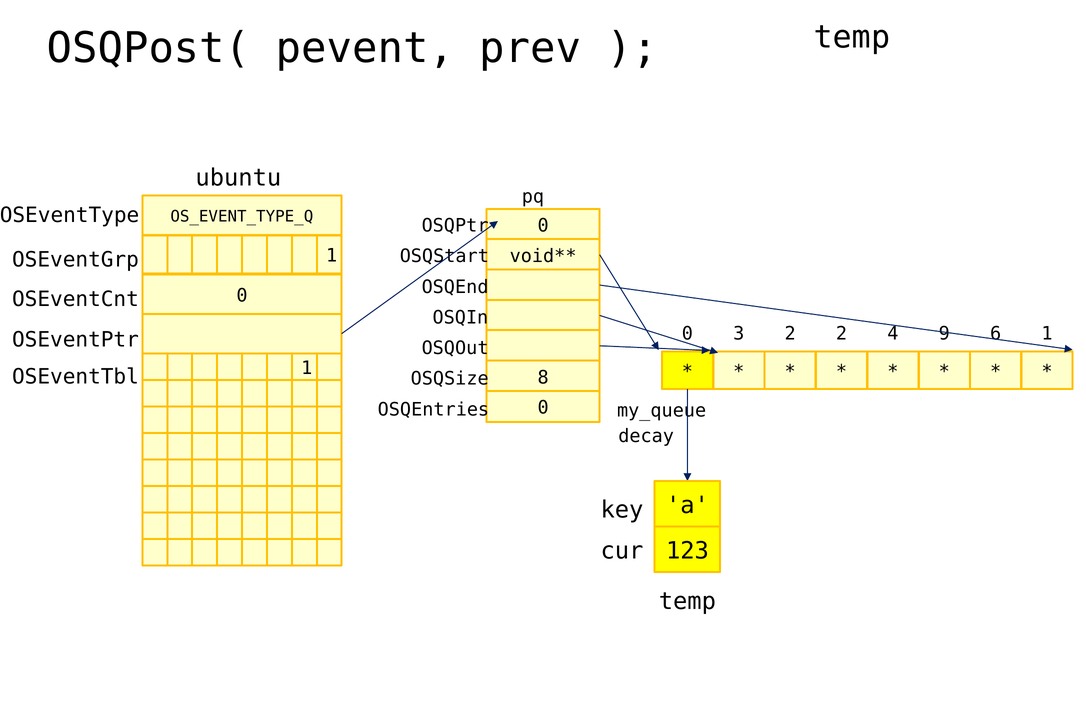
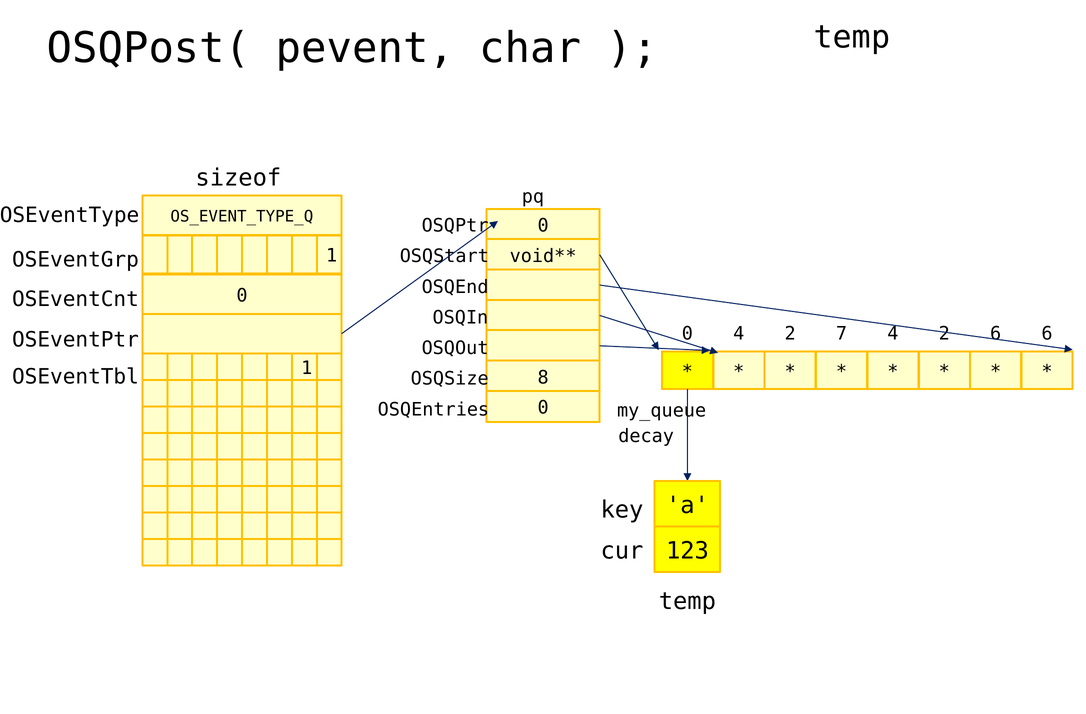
prev: prev -> char
ubuntu: ubuntu -> sizeof
0 3: 3 -> 4
2 2: 2 -> 7
9 at (944, 333): 9 -> 2
6 1: 1 -> 6
